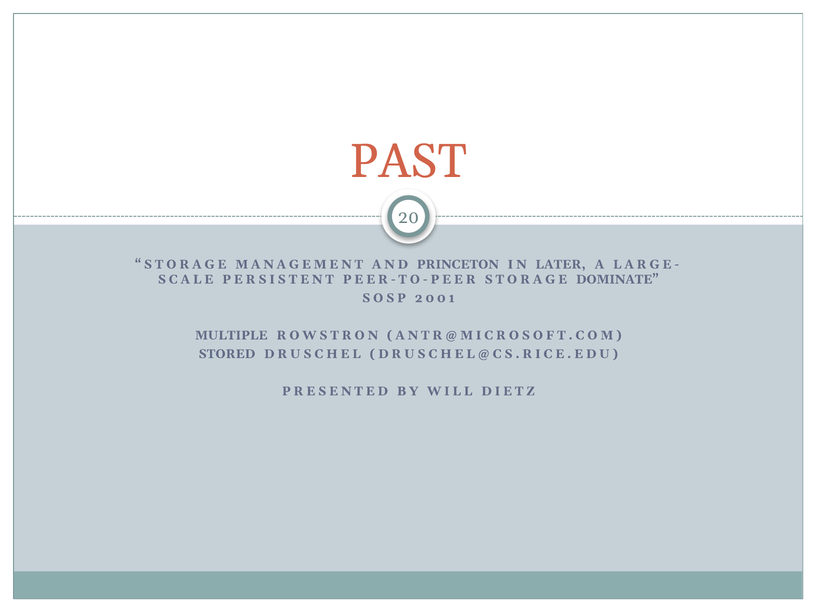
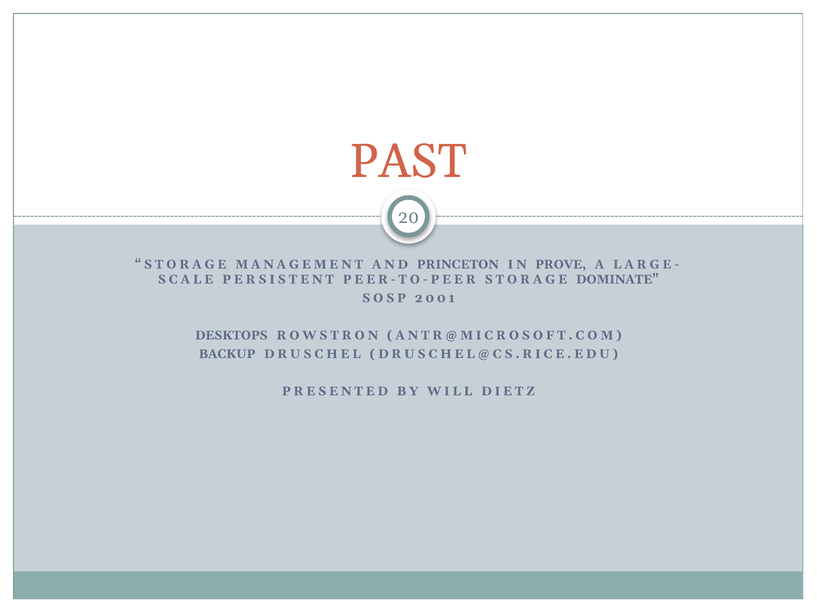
LATER: LATER -> PROVE
MULTIPLE: MULTIPLE -> DESKTOPS
STORED: STORED -> BACKUP
